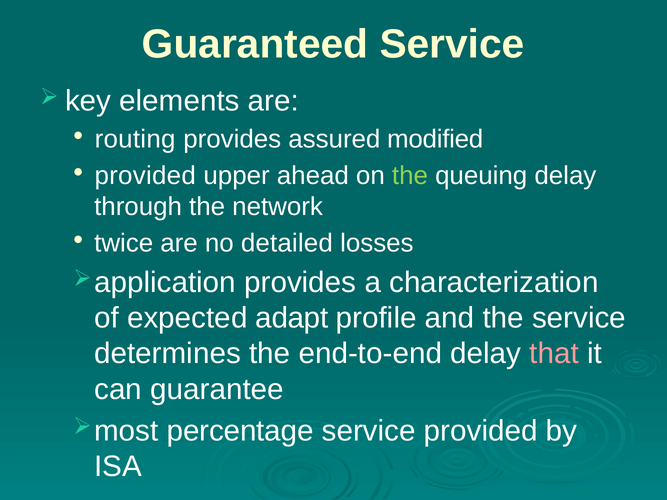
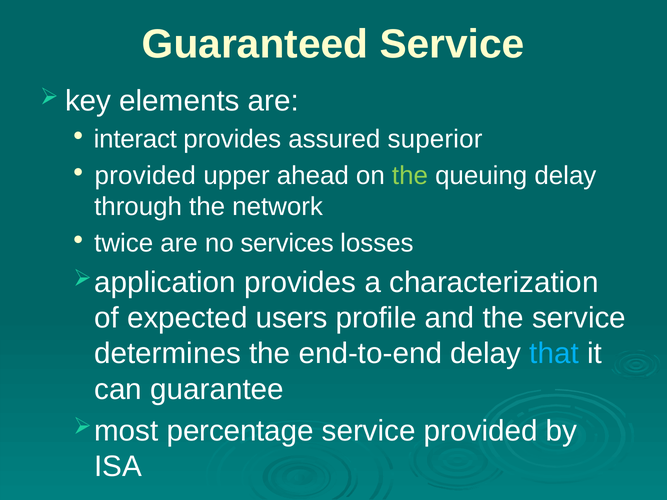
routing: routing -> interact
modified: modified -> superior
detailed: detailed -> services
adapt: adapt -> users
that colour: pink -> light blue
